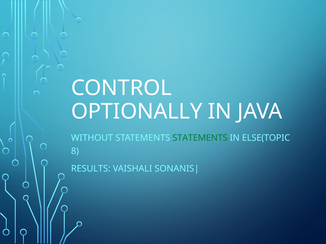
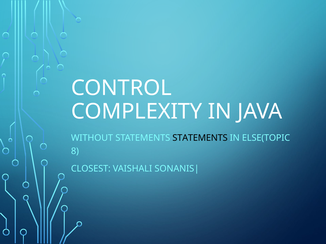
OPTIONALLY: OPTIONALLY -> COMPLEXITY
STATEMENTS at (200, 138) colour: green -> black
RESULTS: RESULTS -> CLOSEST
